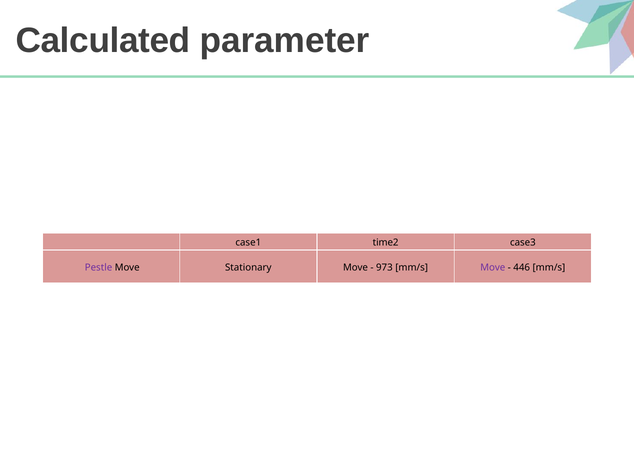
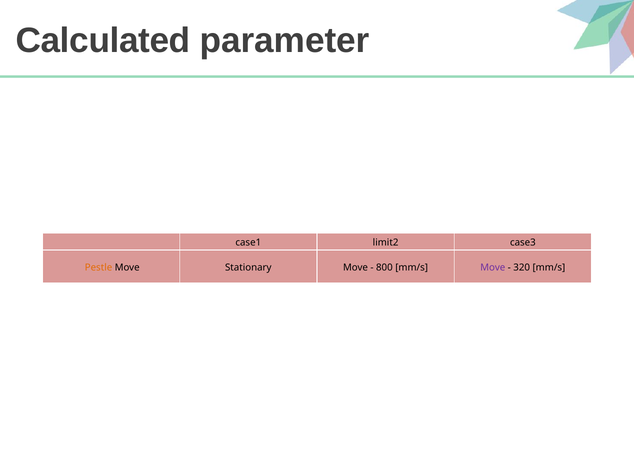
time2: time2 -> limit2
Pestle colour: purple -> orange
973: 973 -> 800
446: 446 -> 320
